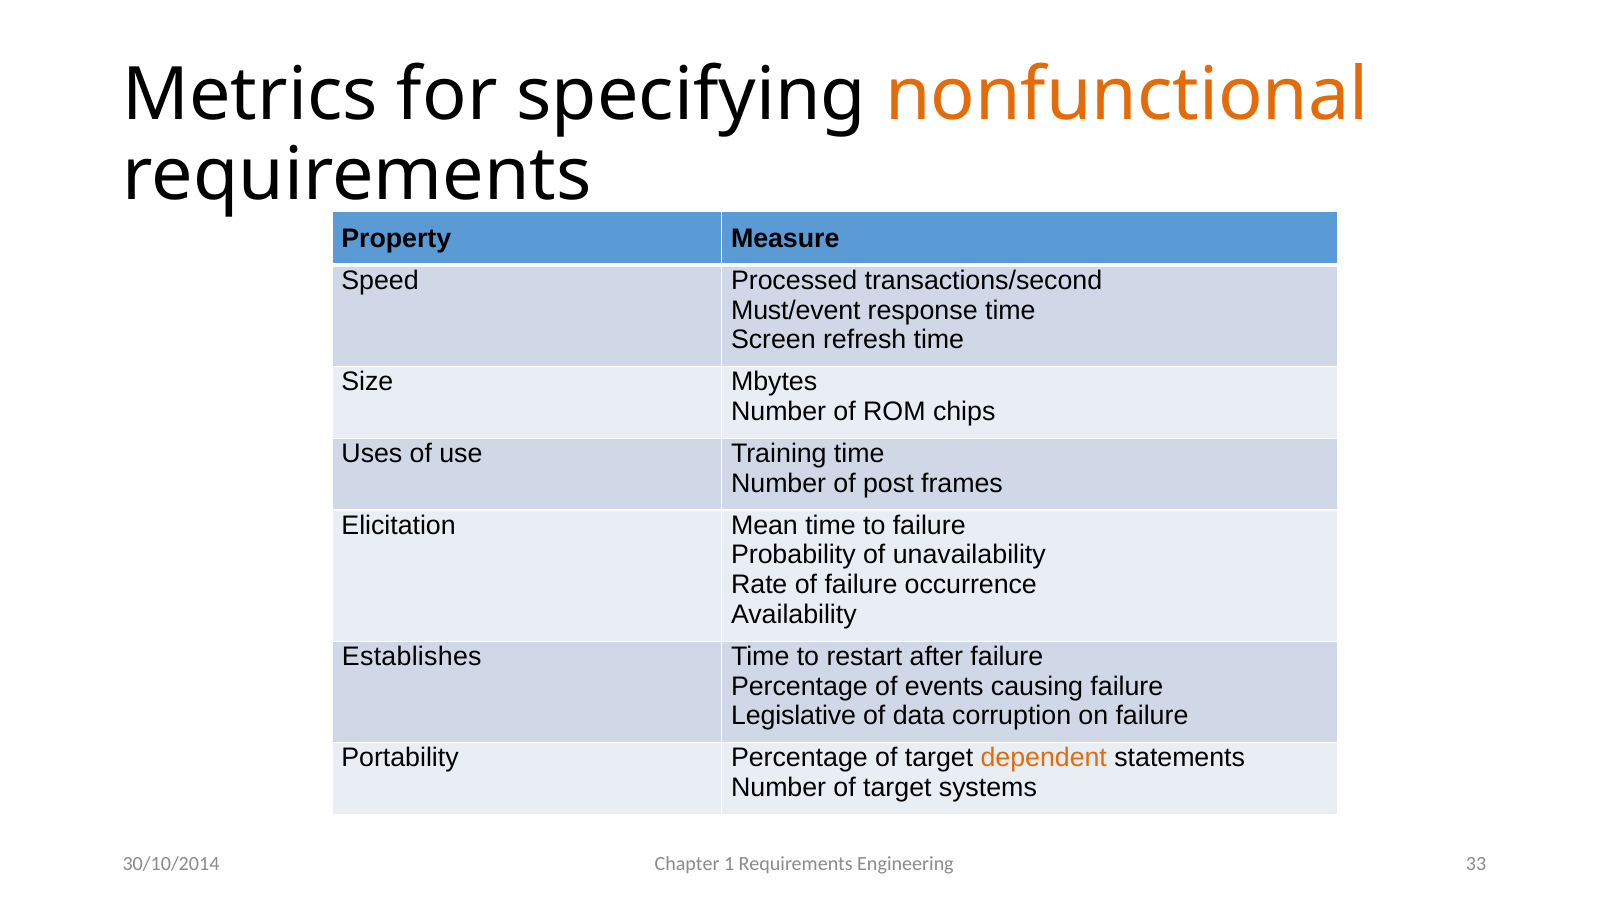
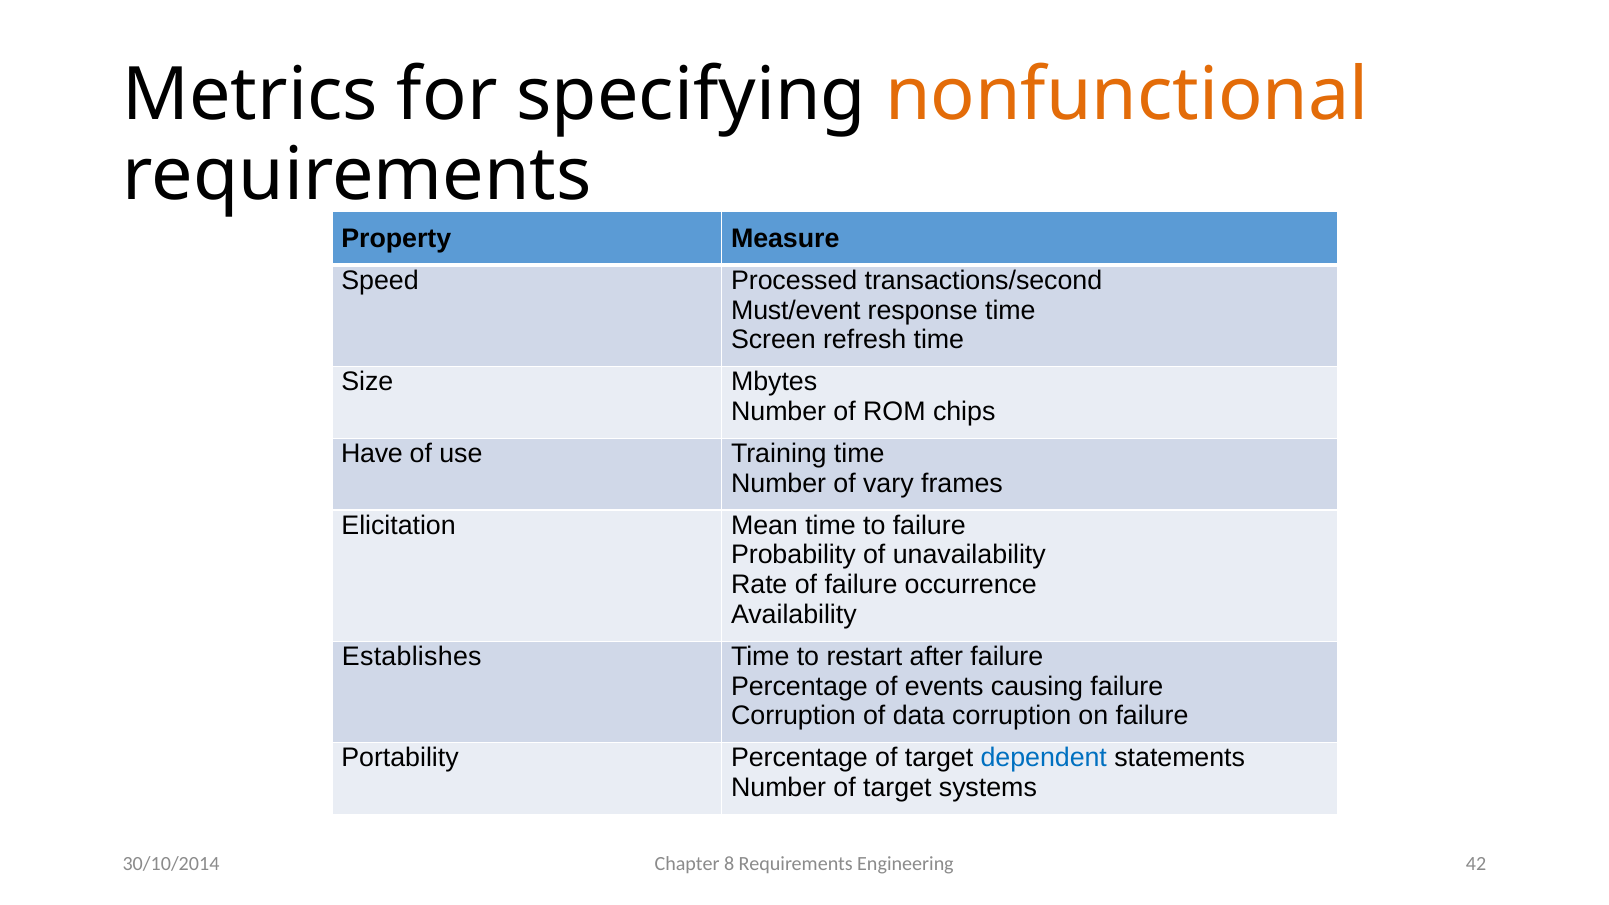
Uses: Uses -> Have
post: post -> vary
Legislative at (794, 716): Legislative -> Corruption
dependent colour: orange -> blue
1: 1 -> 8
33: 33 -> 42
